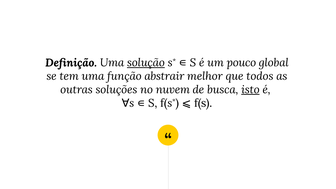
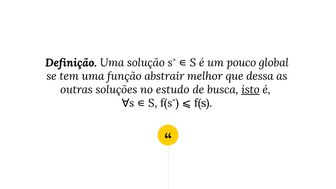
solução underline: present -> none
todos: todos -> dessa
nuvem: nuvem -> estudo
